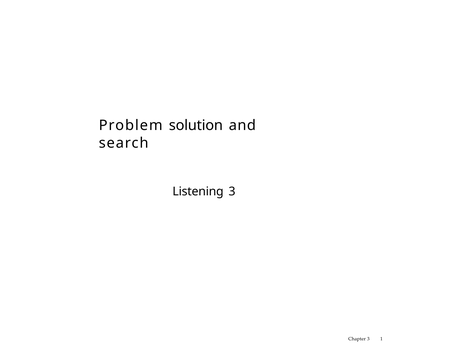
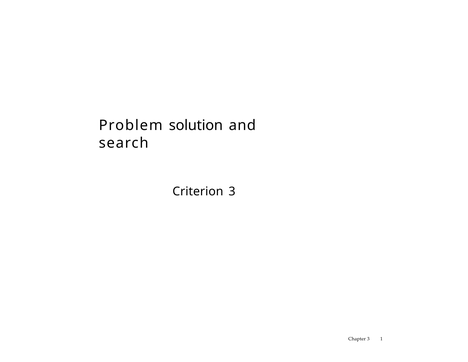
Listening: Listening -> Criterion
